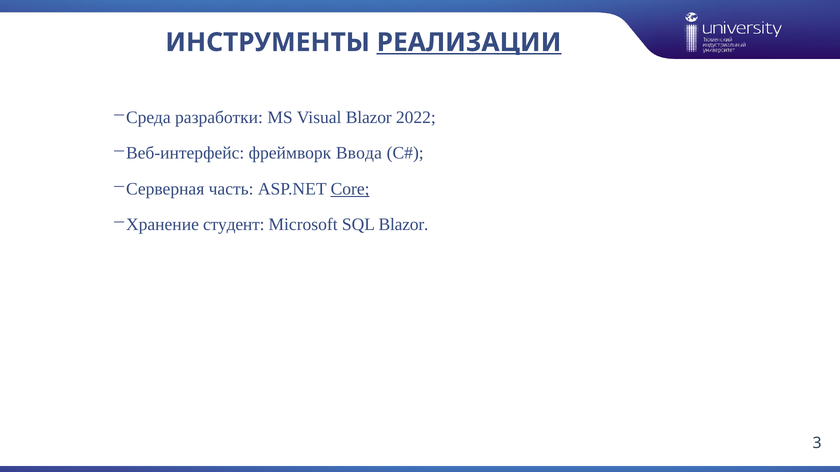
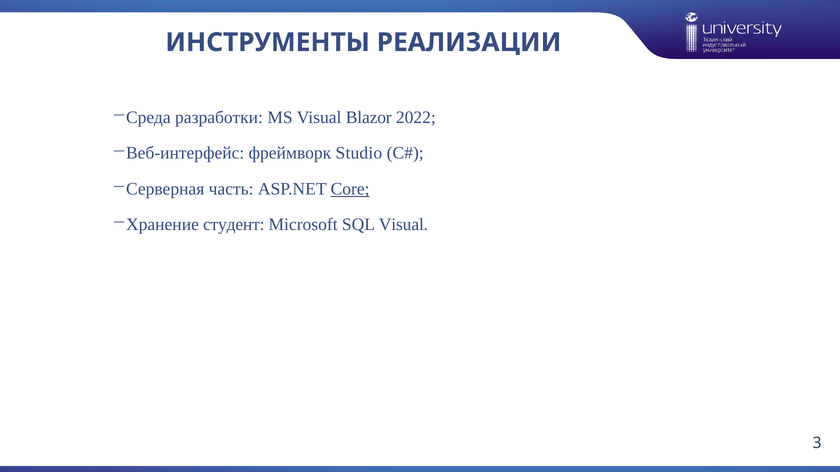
РЕАЛИЗАЦИИ underline: present -> none
Ввода: Ввода -> Studio
SQL Blazor: Blazor -> Visual
